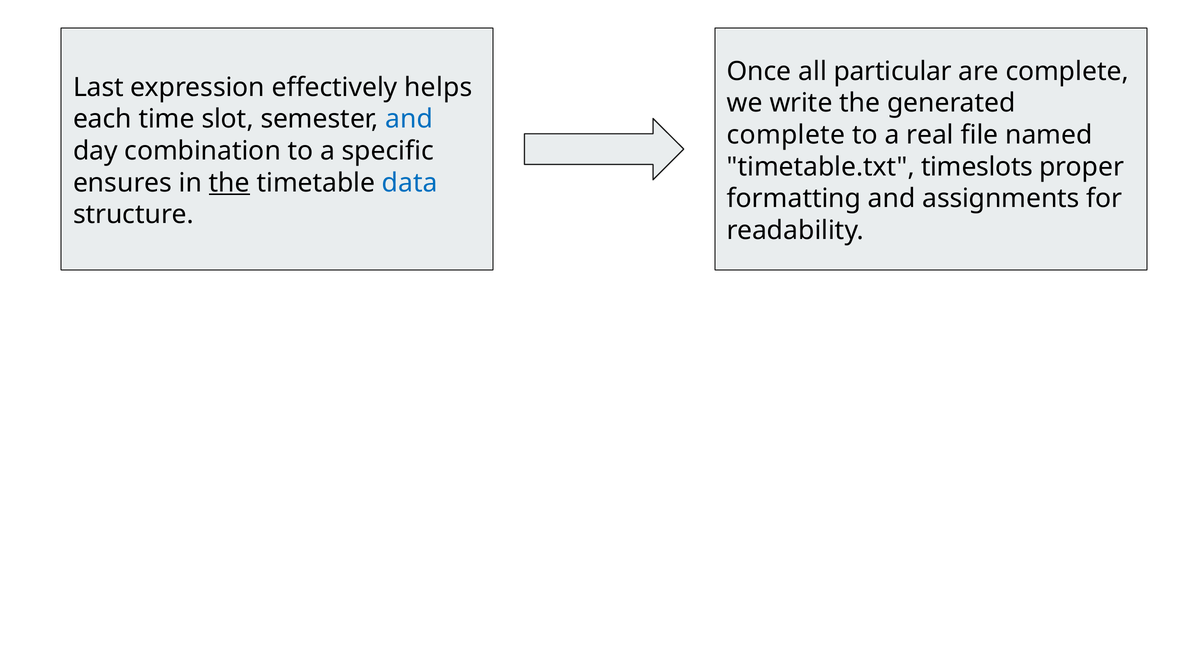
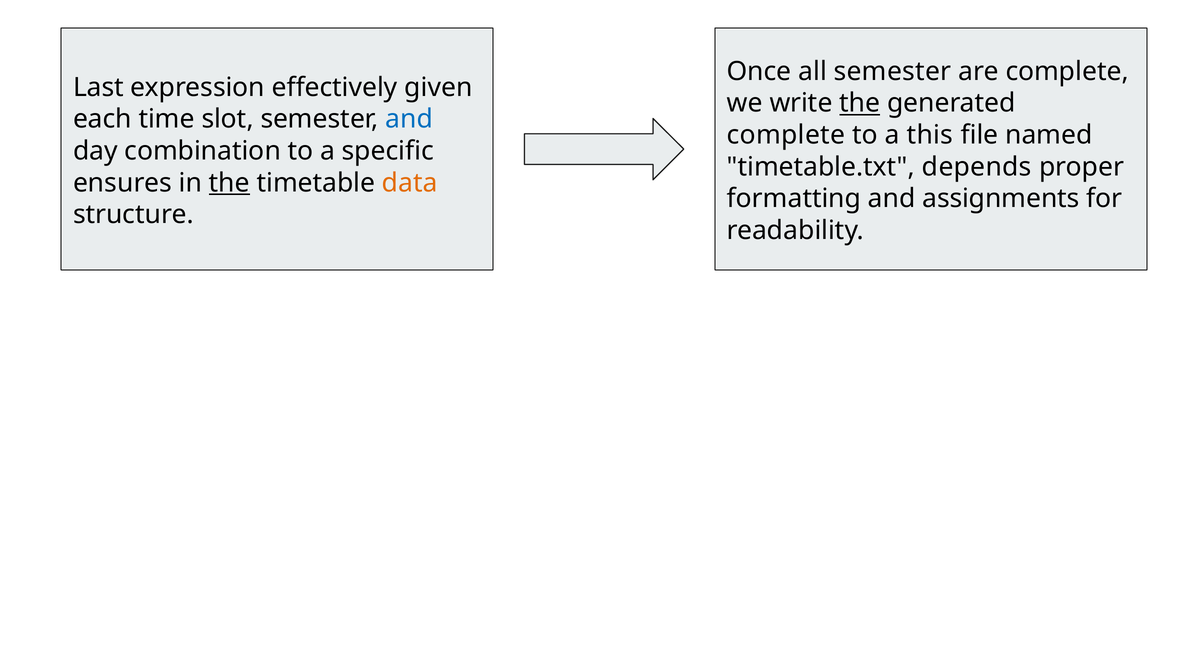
all particular: particular -> semester
helps: helps -> given
the at (860, 103) underline: none -> present
real: real -> this
timeslots: timeslots -> depends
data colour: blue -> orange
